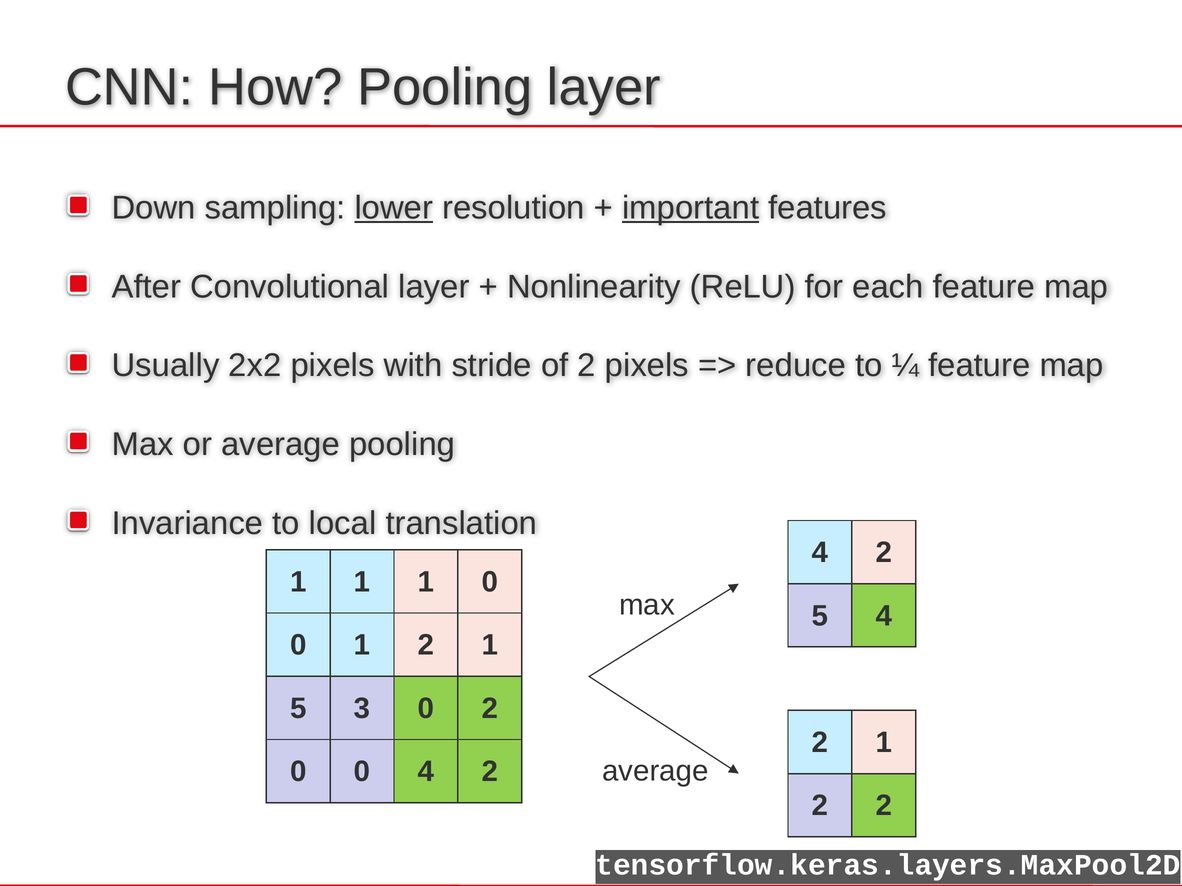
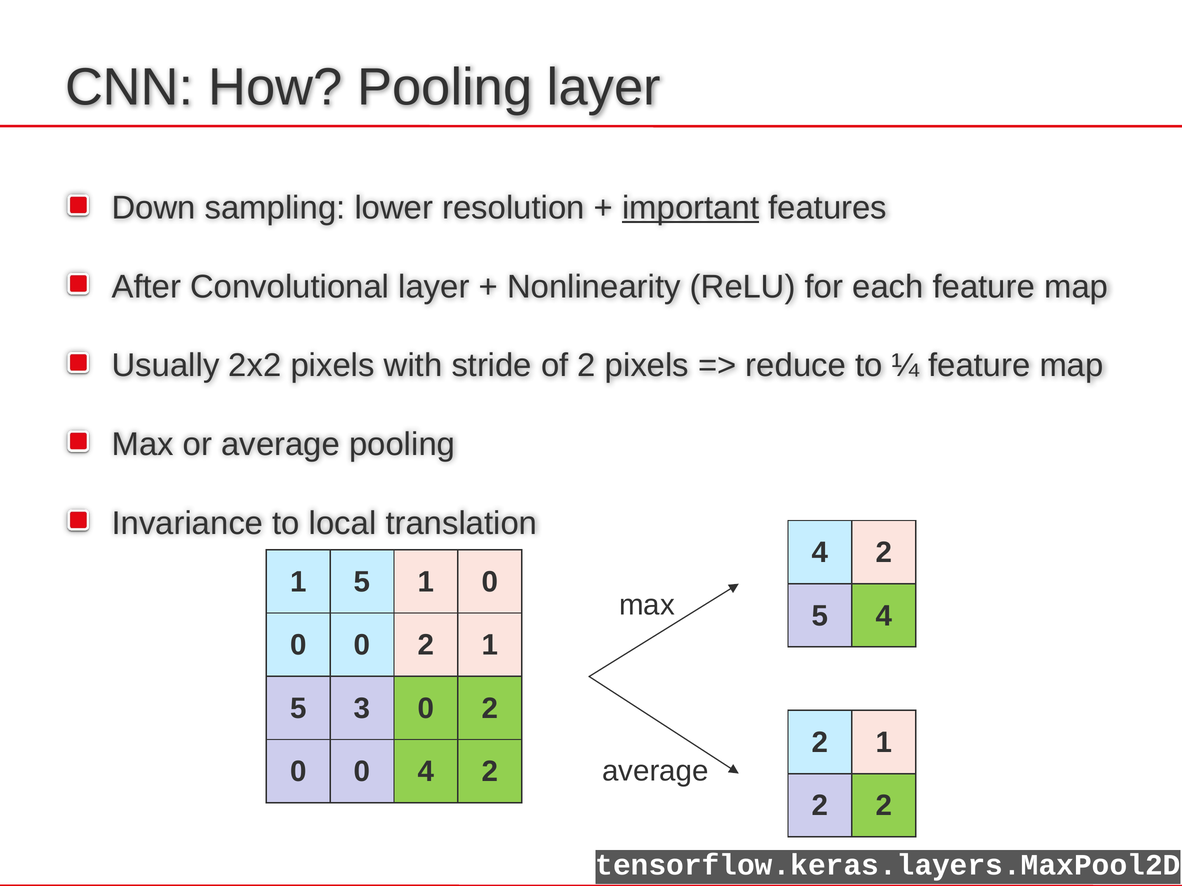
lower underline: present -> none
1 at (362, 582): 1 -> 5
1 at (362, 646): 1 -> 0
